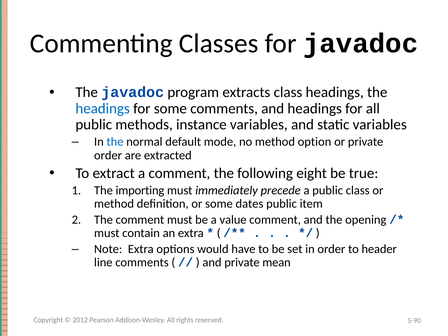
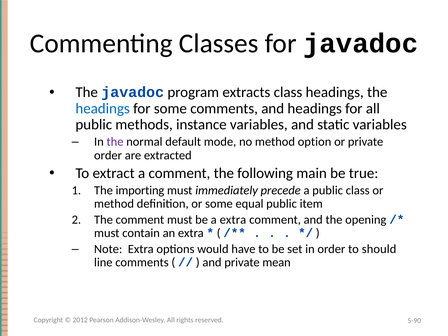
the at (115, 142) colour: blue -> purple
eight: eight -> main
dates: dates -> equal
a value: value -> extra
header: header -> should
